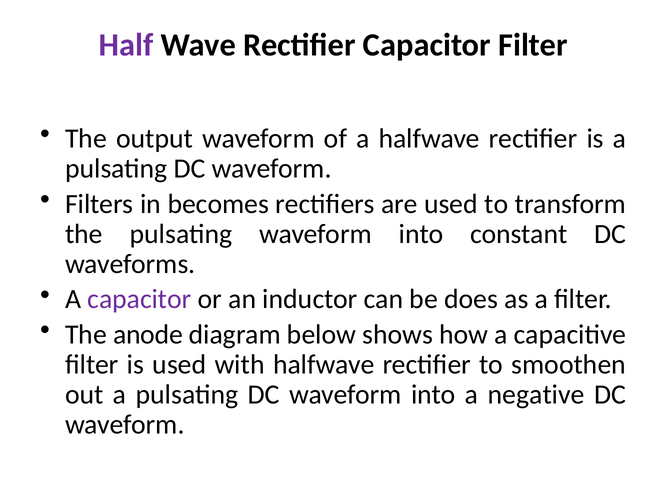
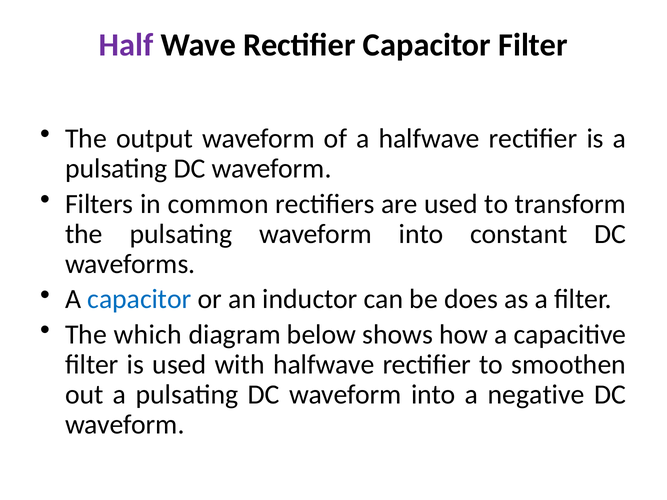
becomes: becomes -> common
capacitor at (139, 299) colour: purple -> blue
anode: anode -> which
